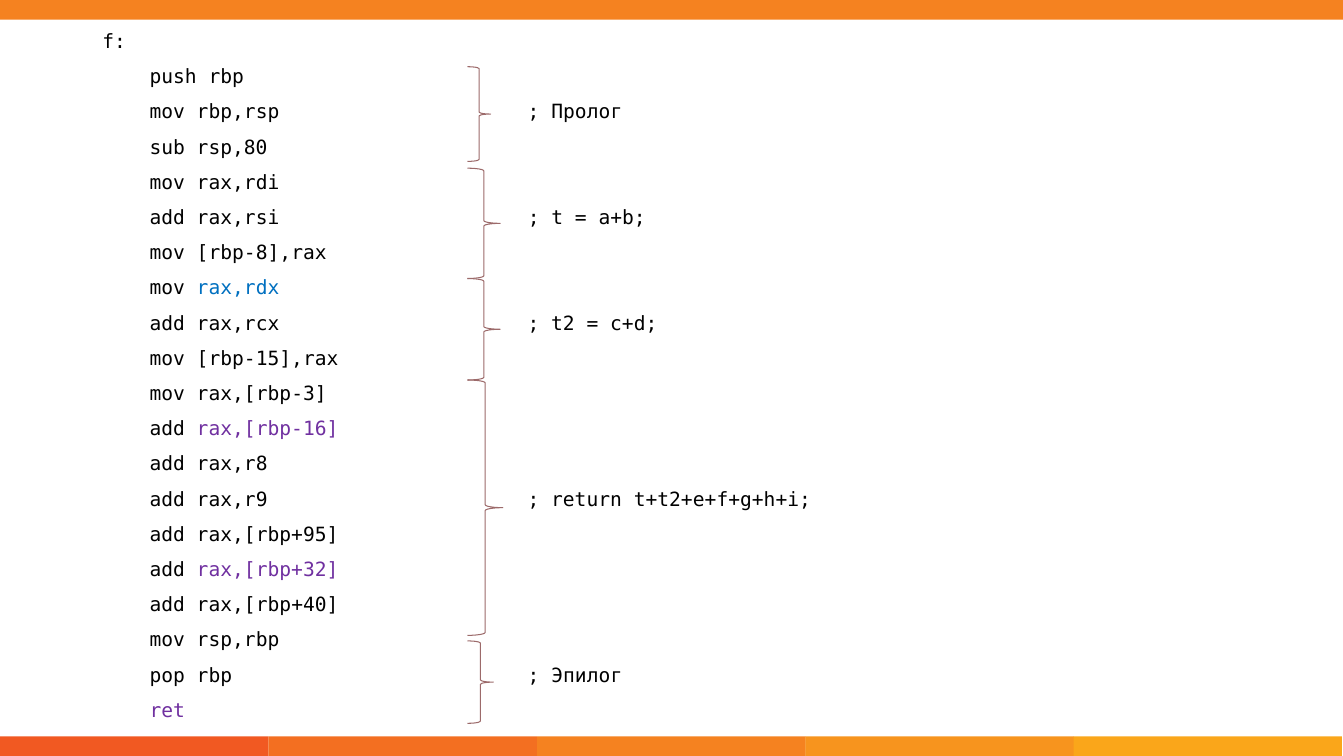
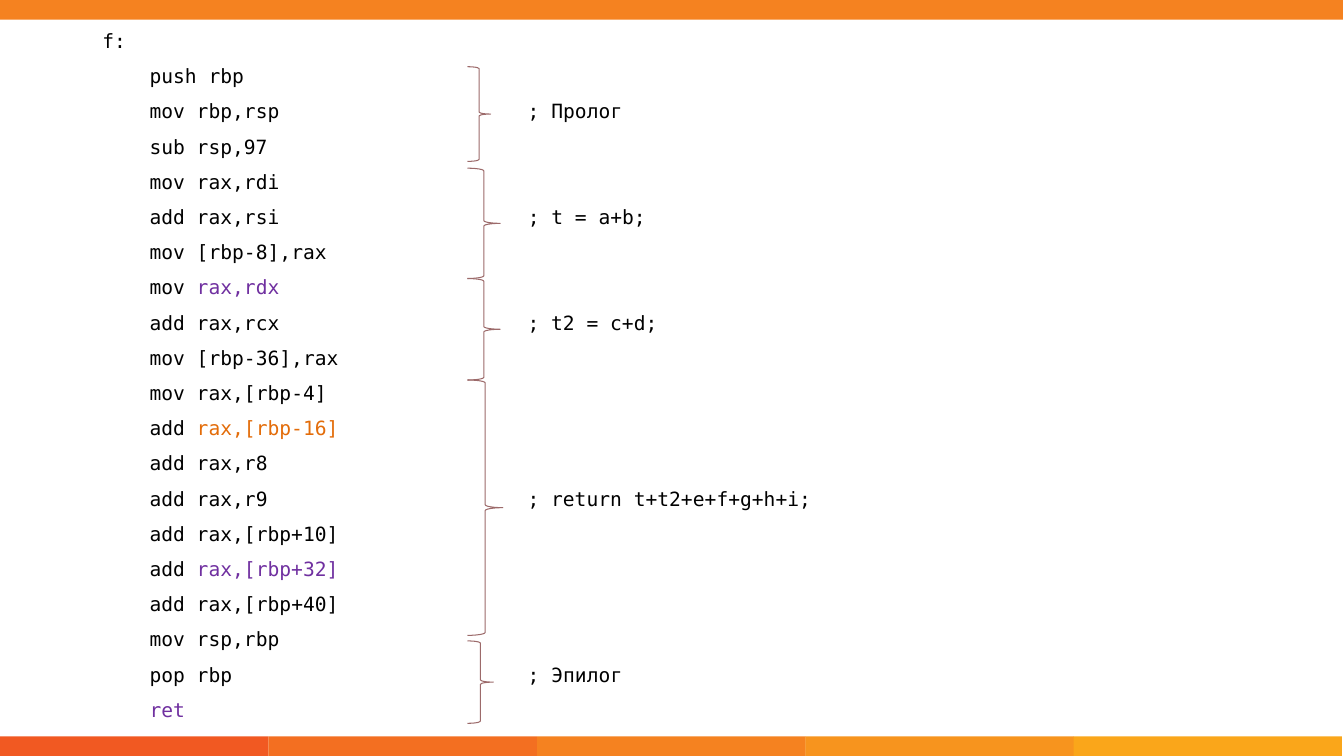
rsp,80: rsp,80 -> rsp,97
rax,rdx colour: blue -> purple
rbp-15],rax: rbp-15],rax -> rbp-36],rax
rax,[rbp-3: rax,[rbp-3 -> rax,[rbp-4
rax,[rbp-16 colour: purple -> orange
rax,[rbp+95: rax,[rbp+95 -> rax,[rbp+10
